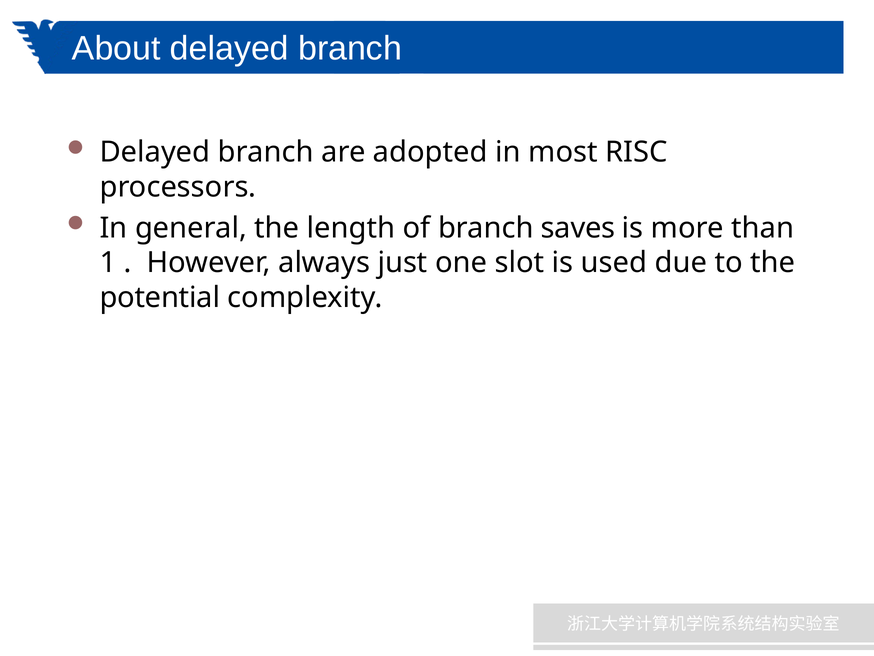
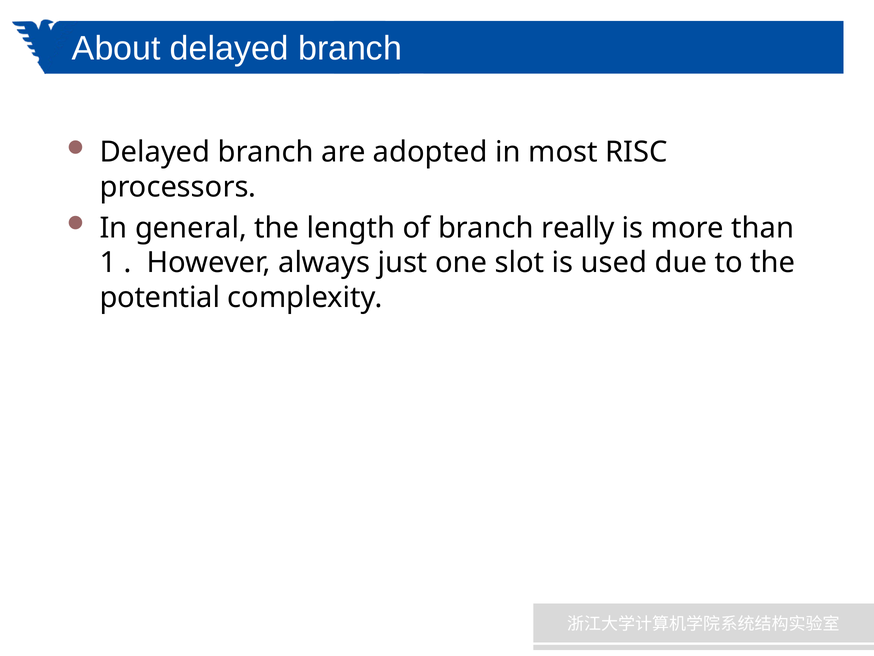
saves: saves -> really
